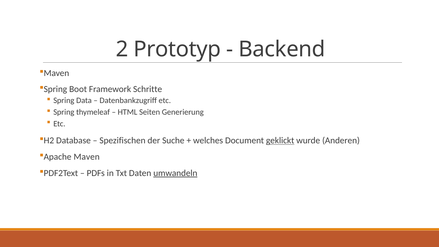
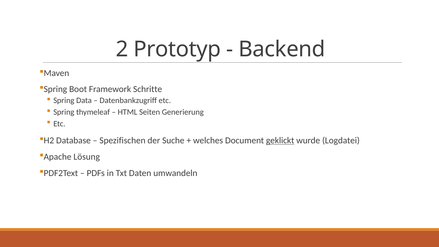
Anderen: Anderen -> Logdatei
Apache Maven: Maven -> Lösung
umwandeln underline: present -> none
